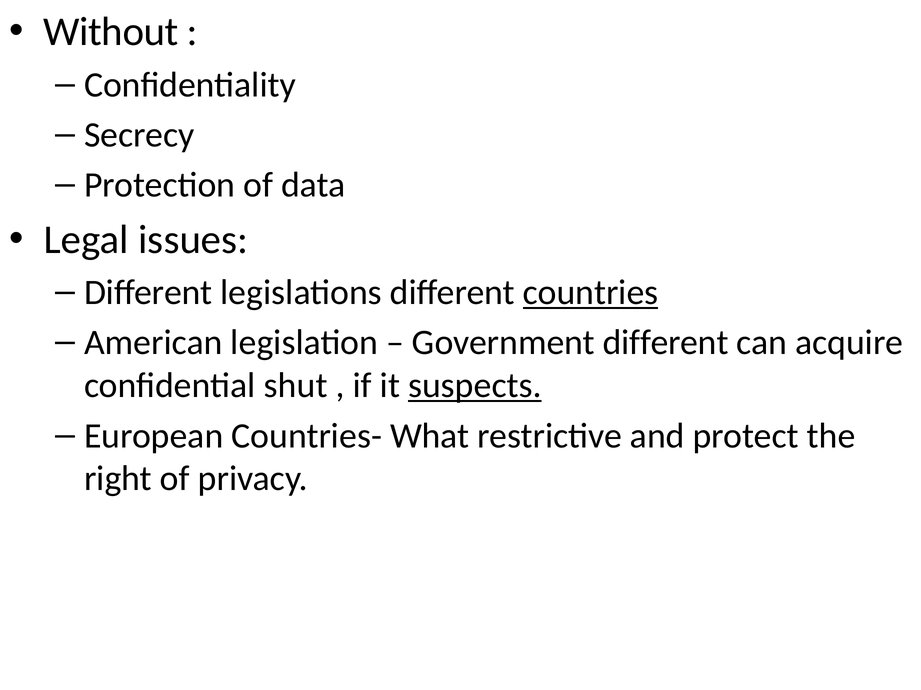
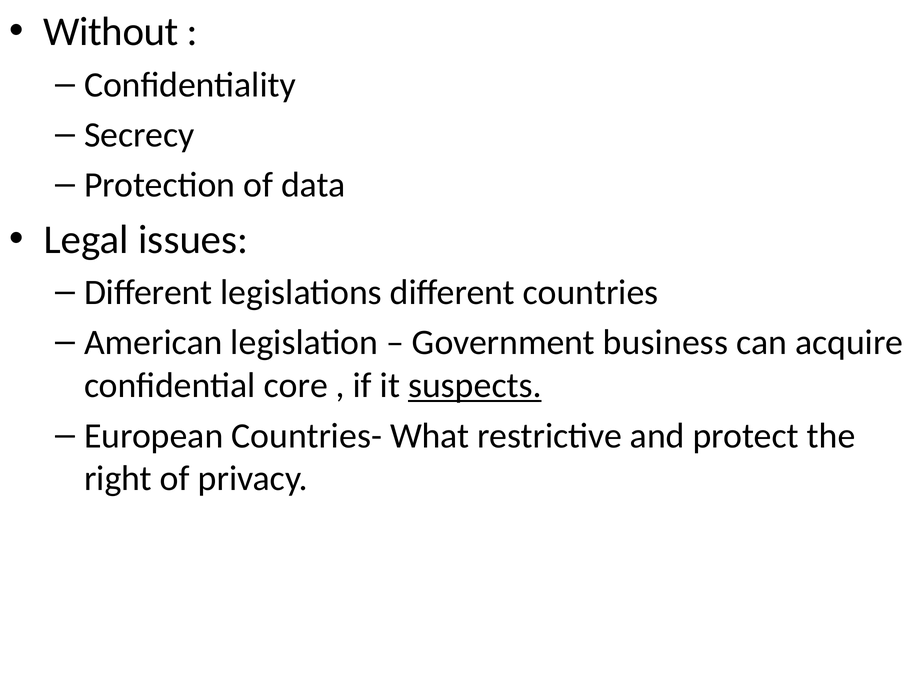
countries underline: present -> none
Government different: different -> business
shut: shut -> core
